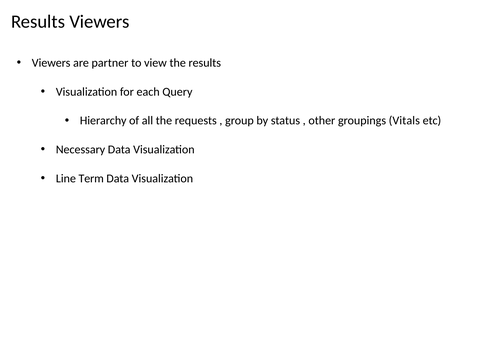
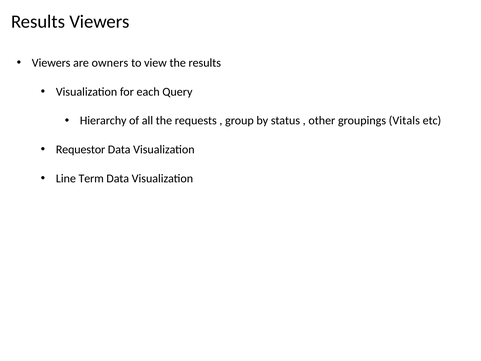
partner: partner -> owners
Necessary: Necessary -> Requestor
